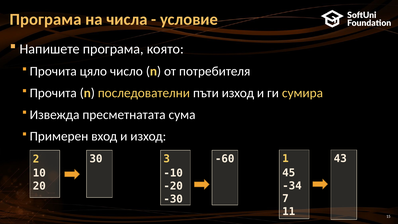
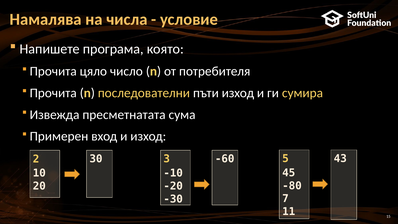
Програма at (46, 19): Програма -> Намалява
1: 1 -> 5
-34: -34 -> -80
